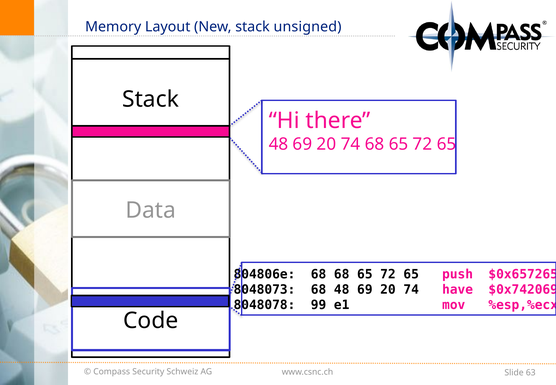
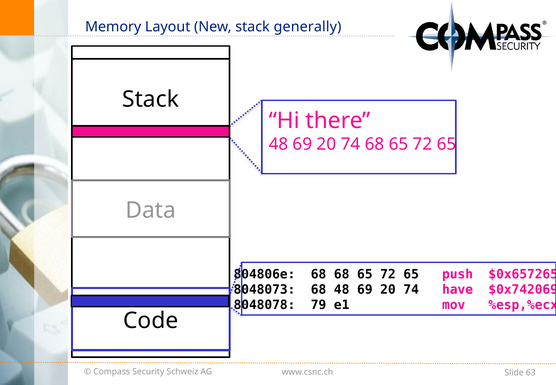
unsigned: unsigned -> generally
99: 99 -> 79
